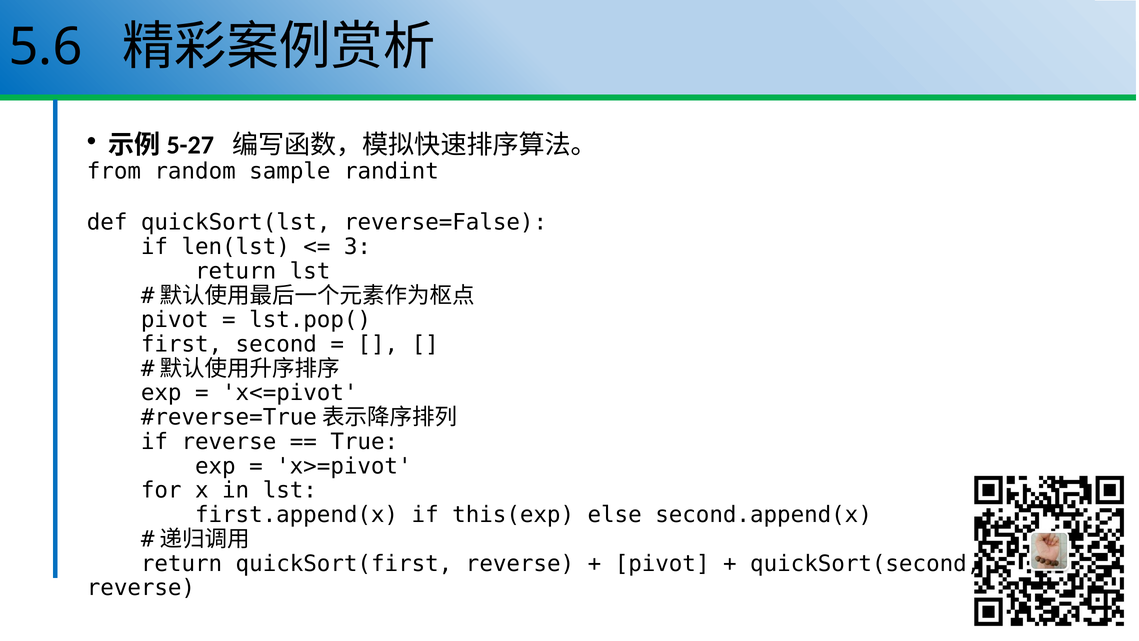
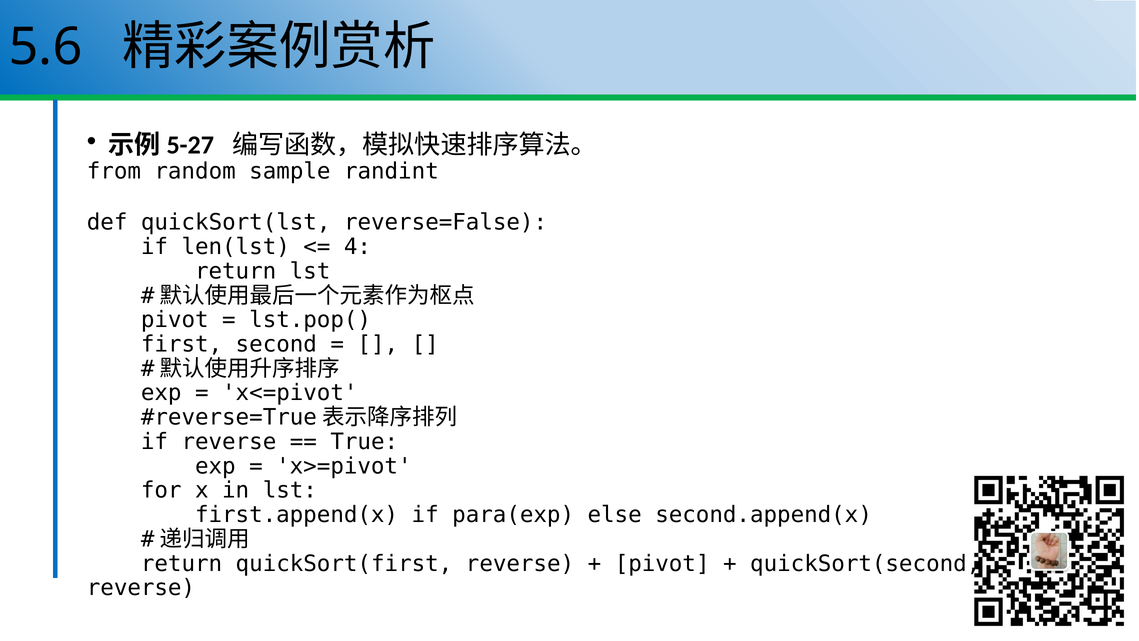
3: 3 -> 4
this(exp: this(exp -> para(exp
